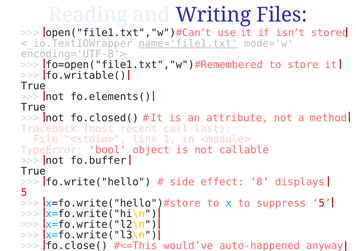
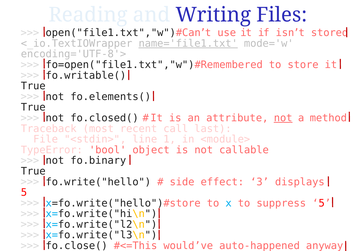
not at (283, 118) underline: none -> present
fo.buffer: fo.buffer -> fo.binary
8: 8 -> 3
